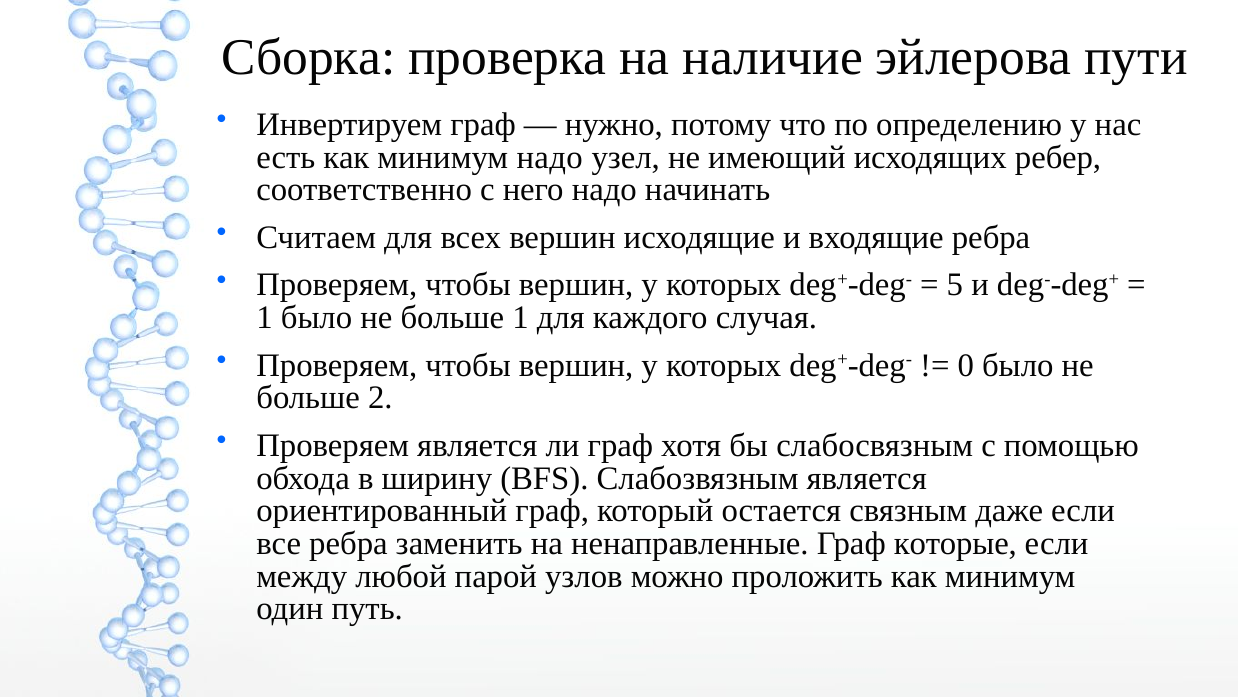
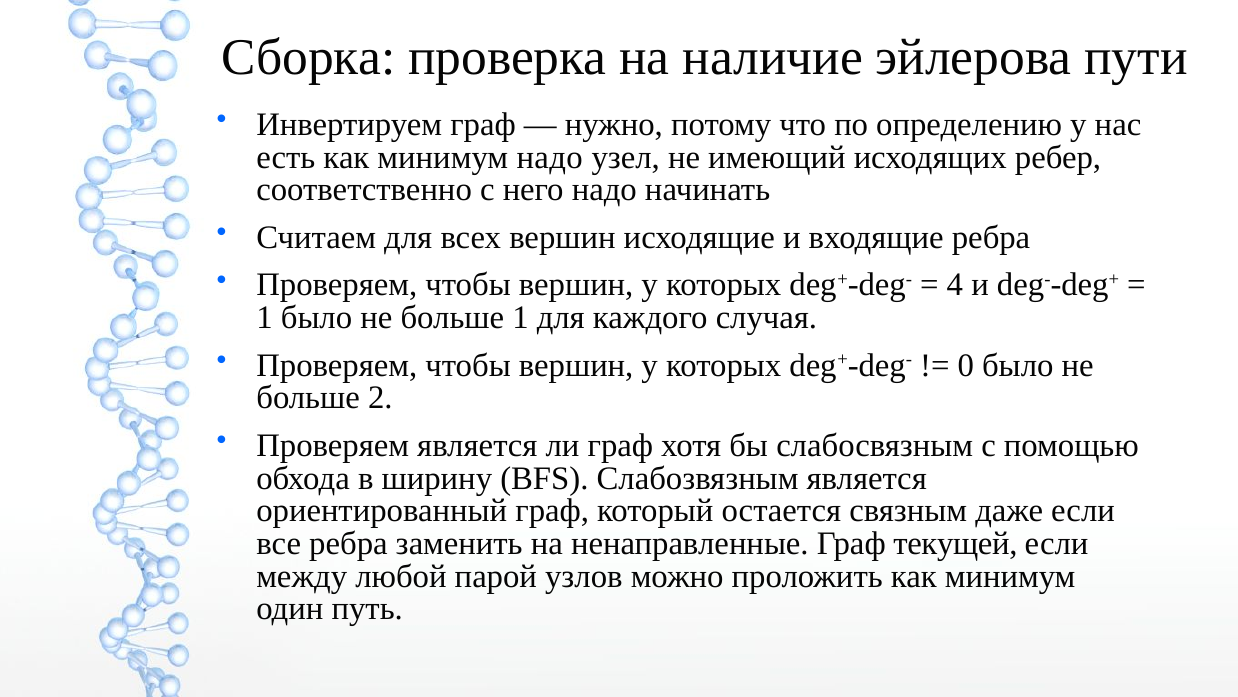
5: 5 -> 4
которые: которые -> текущей
